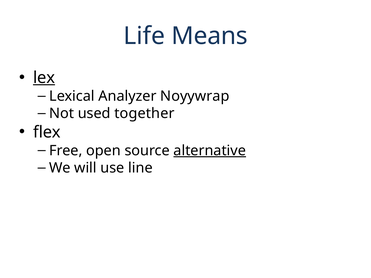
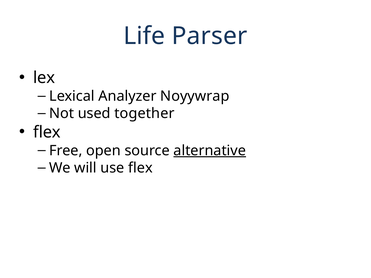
Means: Means -> Parser
lex underline: present -> none
use line: line -> flex
